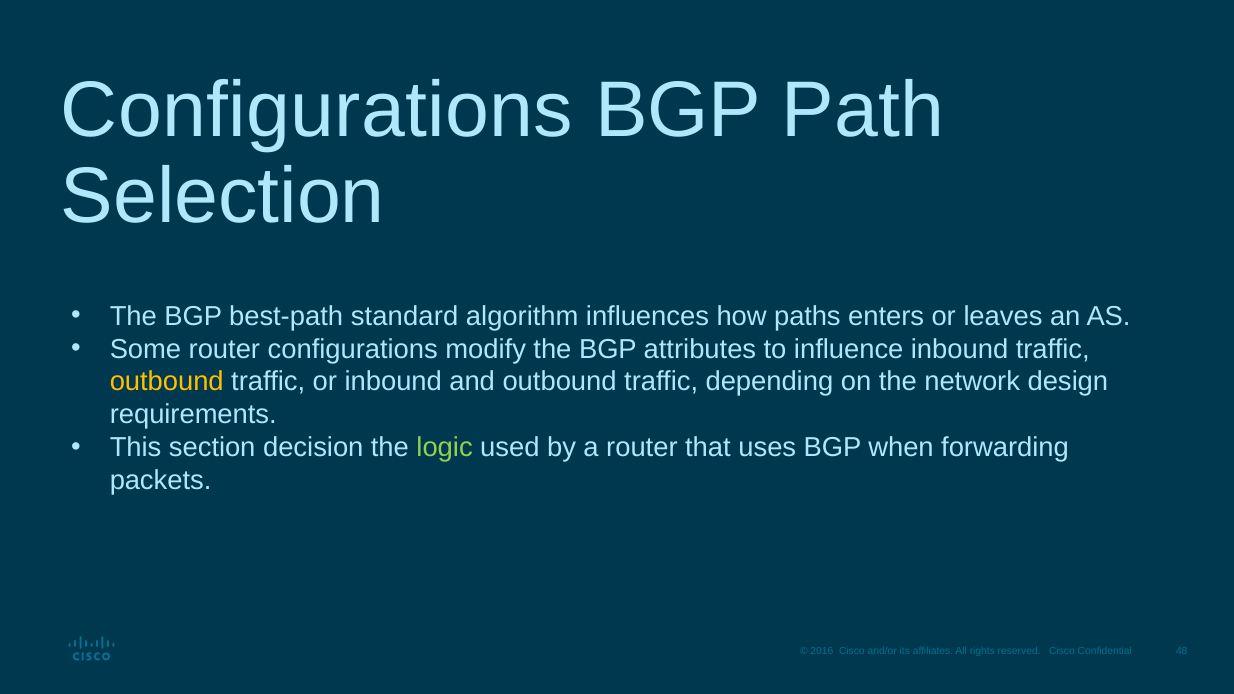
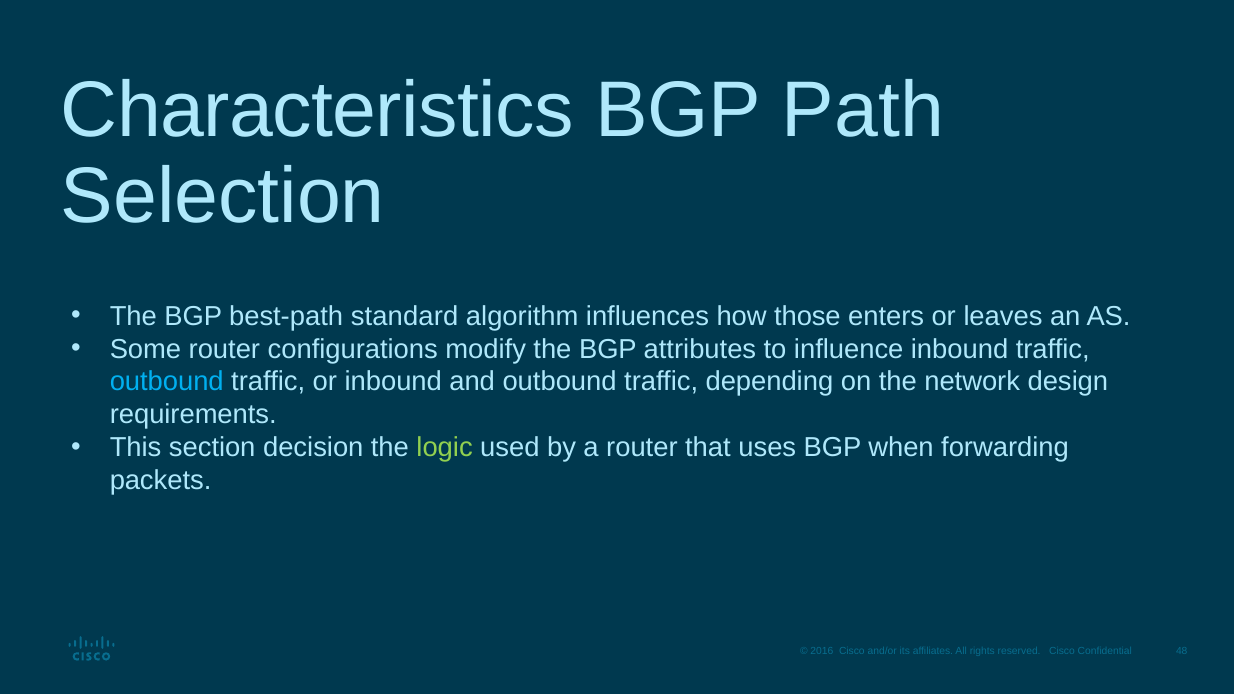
Configurations at (317, 111): Configurations -> Characteristics
paths: paths -> those
outbound at (167, 382) colour: yellow -> light blue
